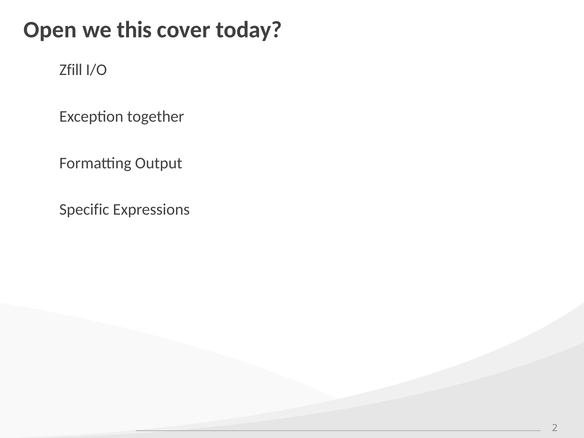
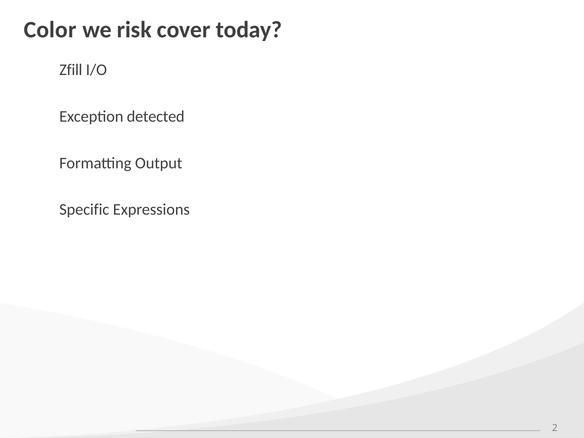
Open: Open -> Color
this: this -> risk
together: together -> detected
